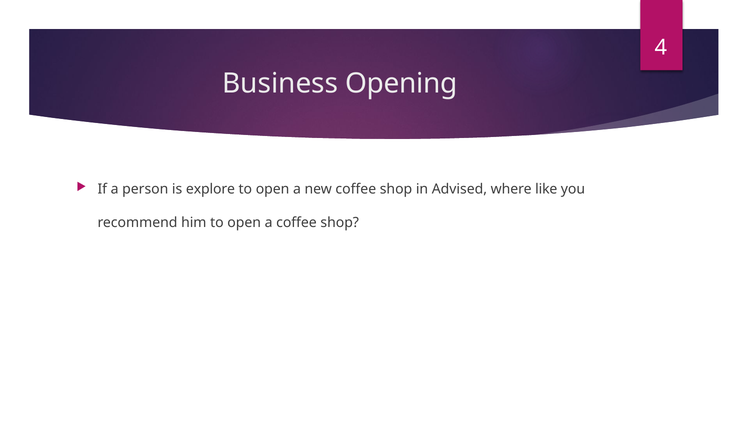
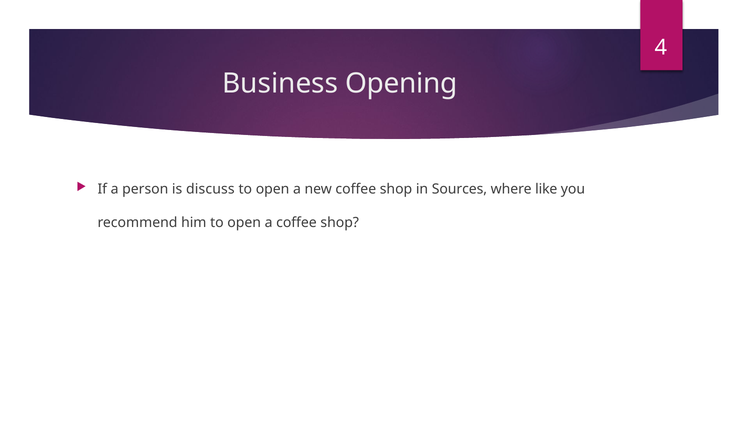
explore: explore -> discuss
Advised: Advised -> Sources
